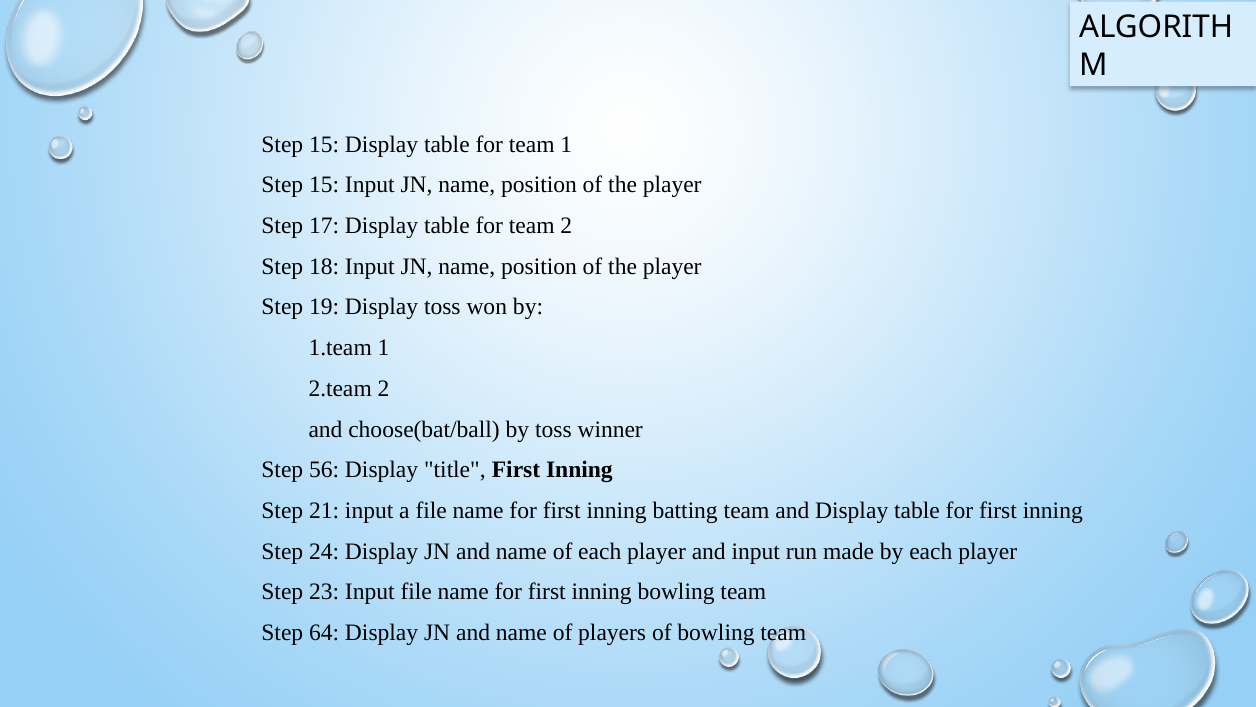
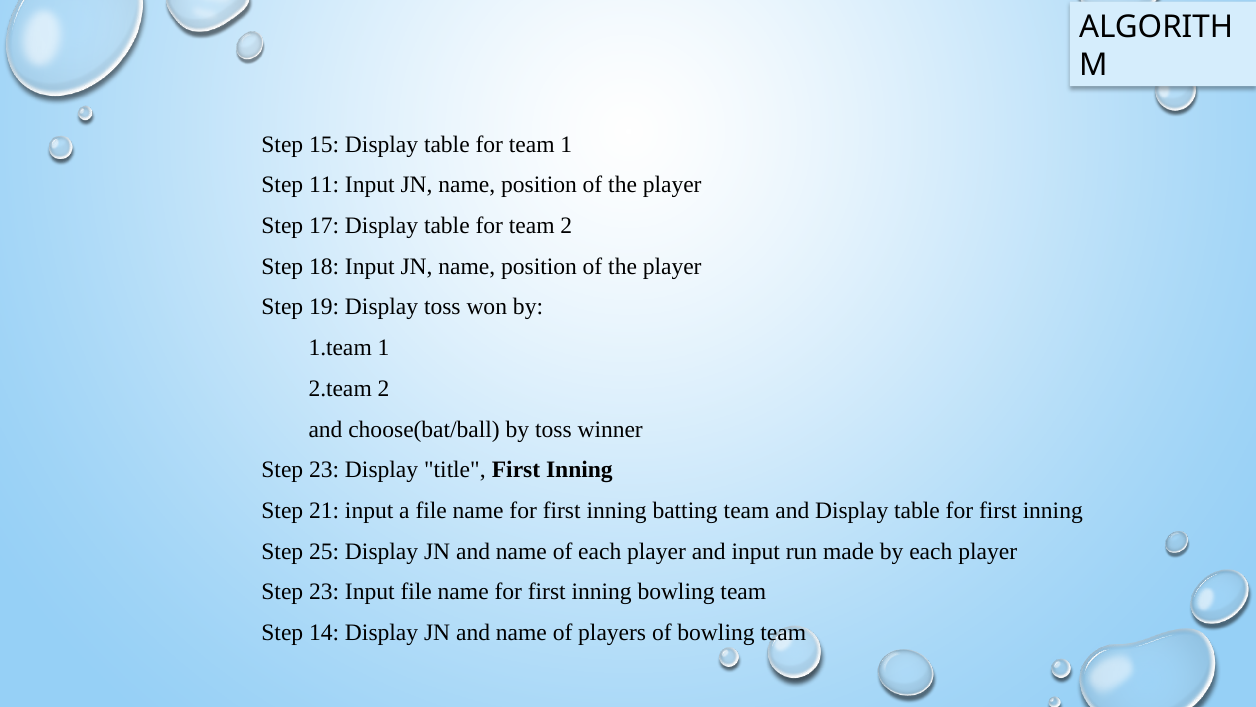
15 at (324, 185): 15 -> 11
56 at (324, 470): 56 -> 23
24: 24 -> 25
64: 64 -> 14
